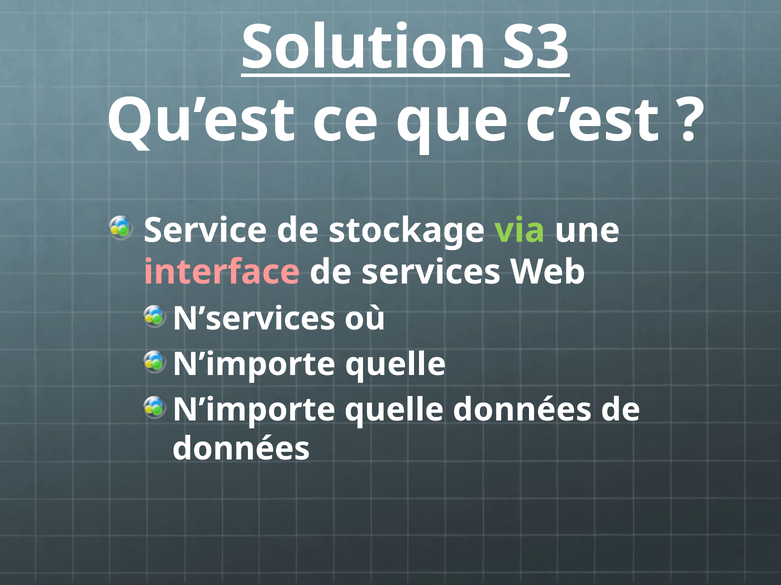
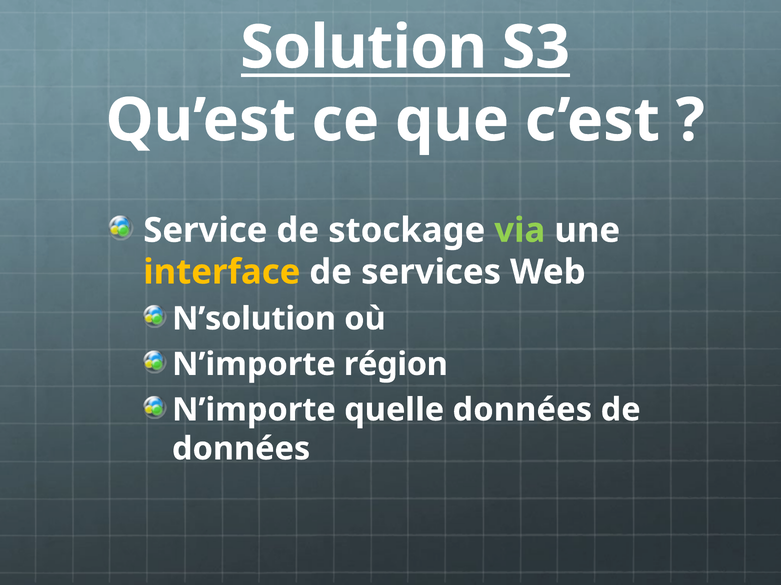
interface colour: pink -> yellow
N’services: N’services -> N’solution
quelle at (395, 365): quelle -> région
